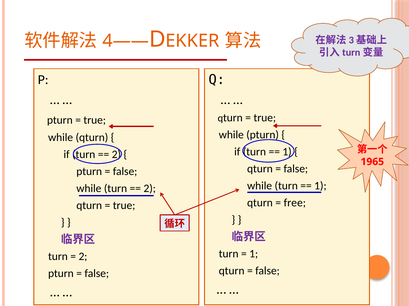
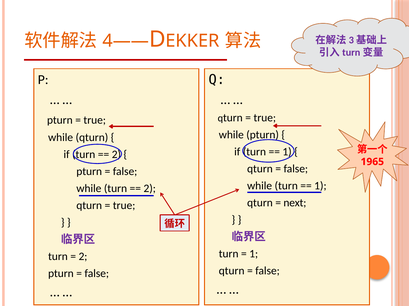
free: free -> next
